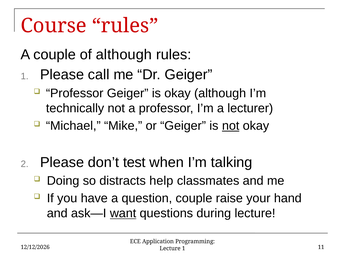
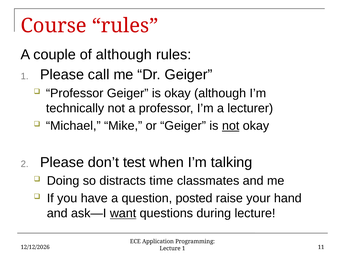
help: help -> time
question couple: couple -> posted
